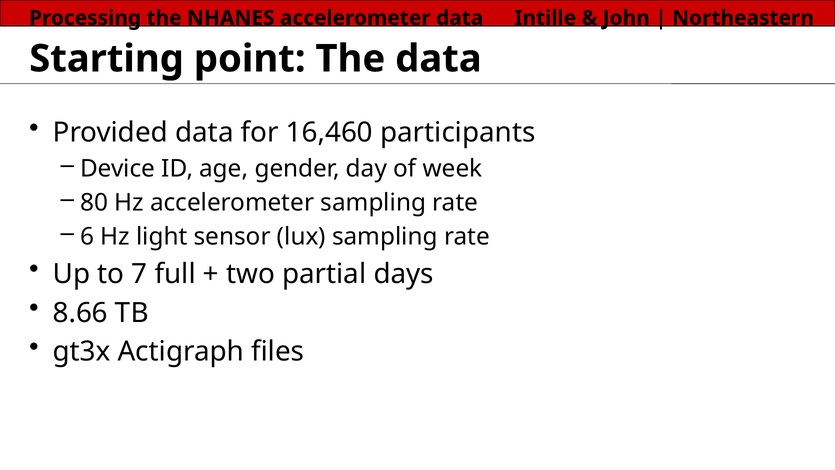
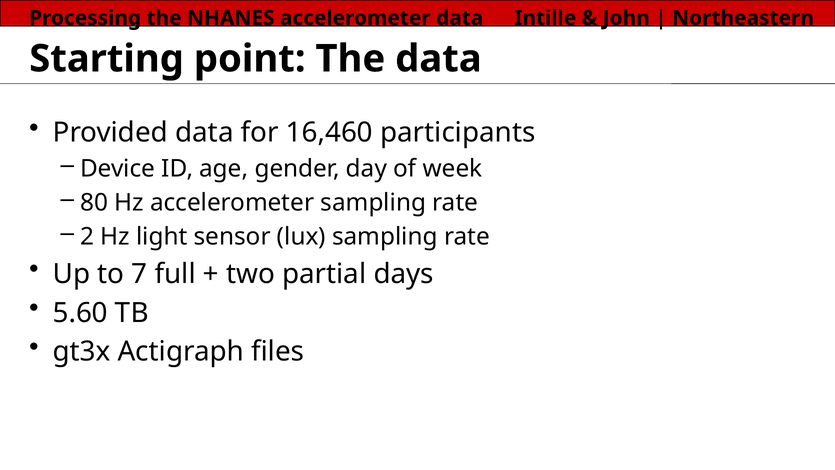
6: 6 -> 2
8.66: 8.66 -> 5.60
